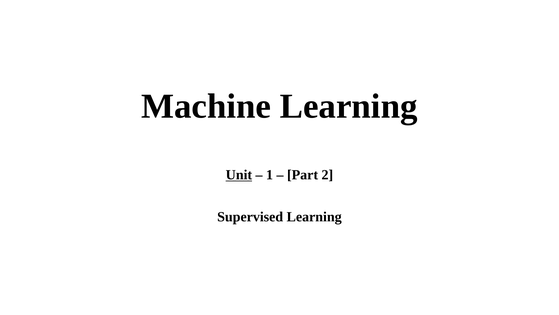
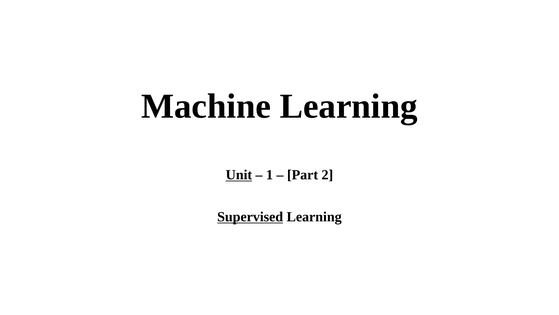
Supervised underline: none -> present
